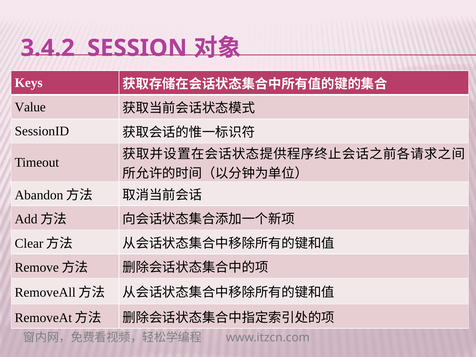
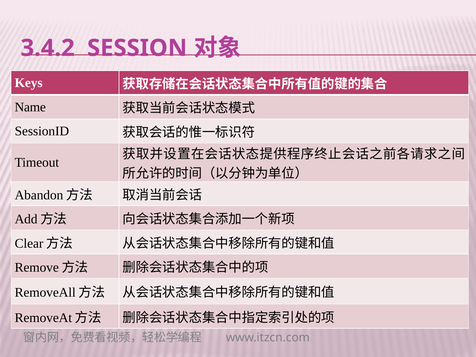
Value: Value -> Name
